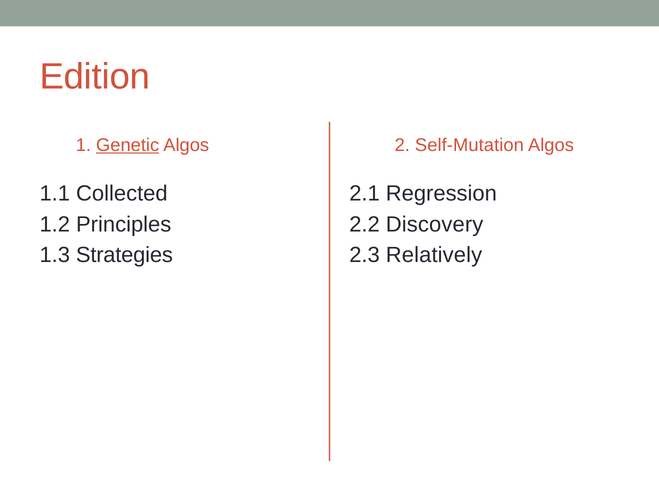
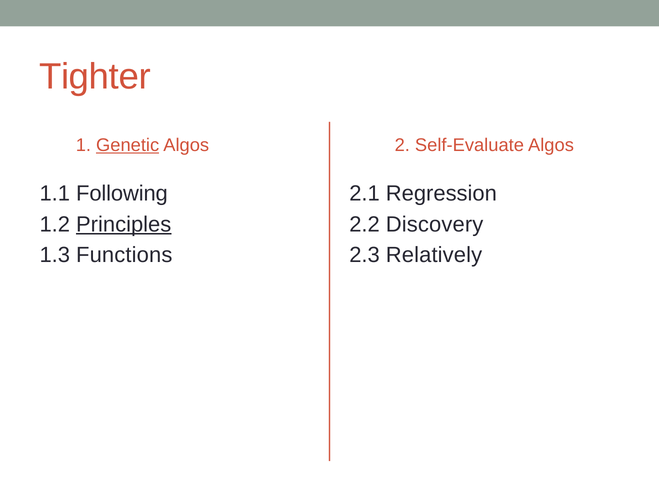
Edition: Edition -> Tighter
Self-Mutation: Self-Mutation -> Self-Evaluate
Collected: Collected -> Following
Principles underline: none -> present
Strategies: Strategies -> Functions
